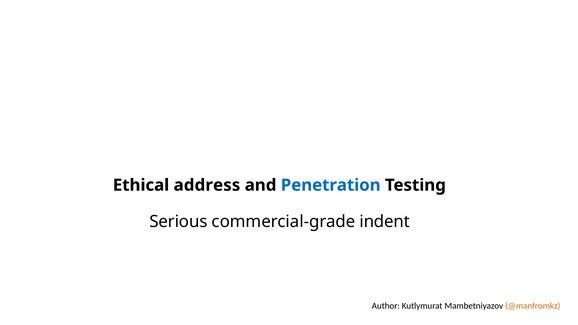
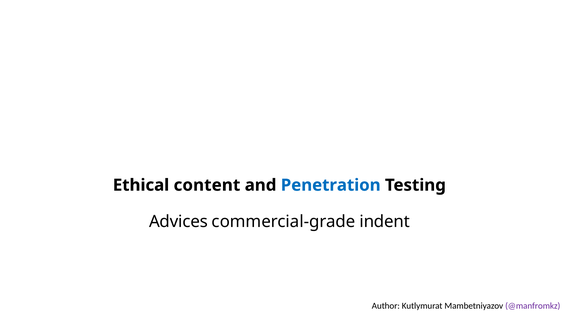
address: address -> content
Serious: Serious -> Advices
@manfromkz colour: orange -> purple
